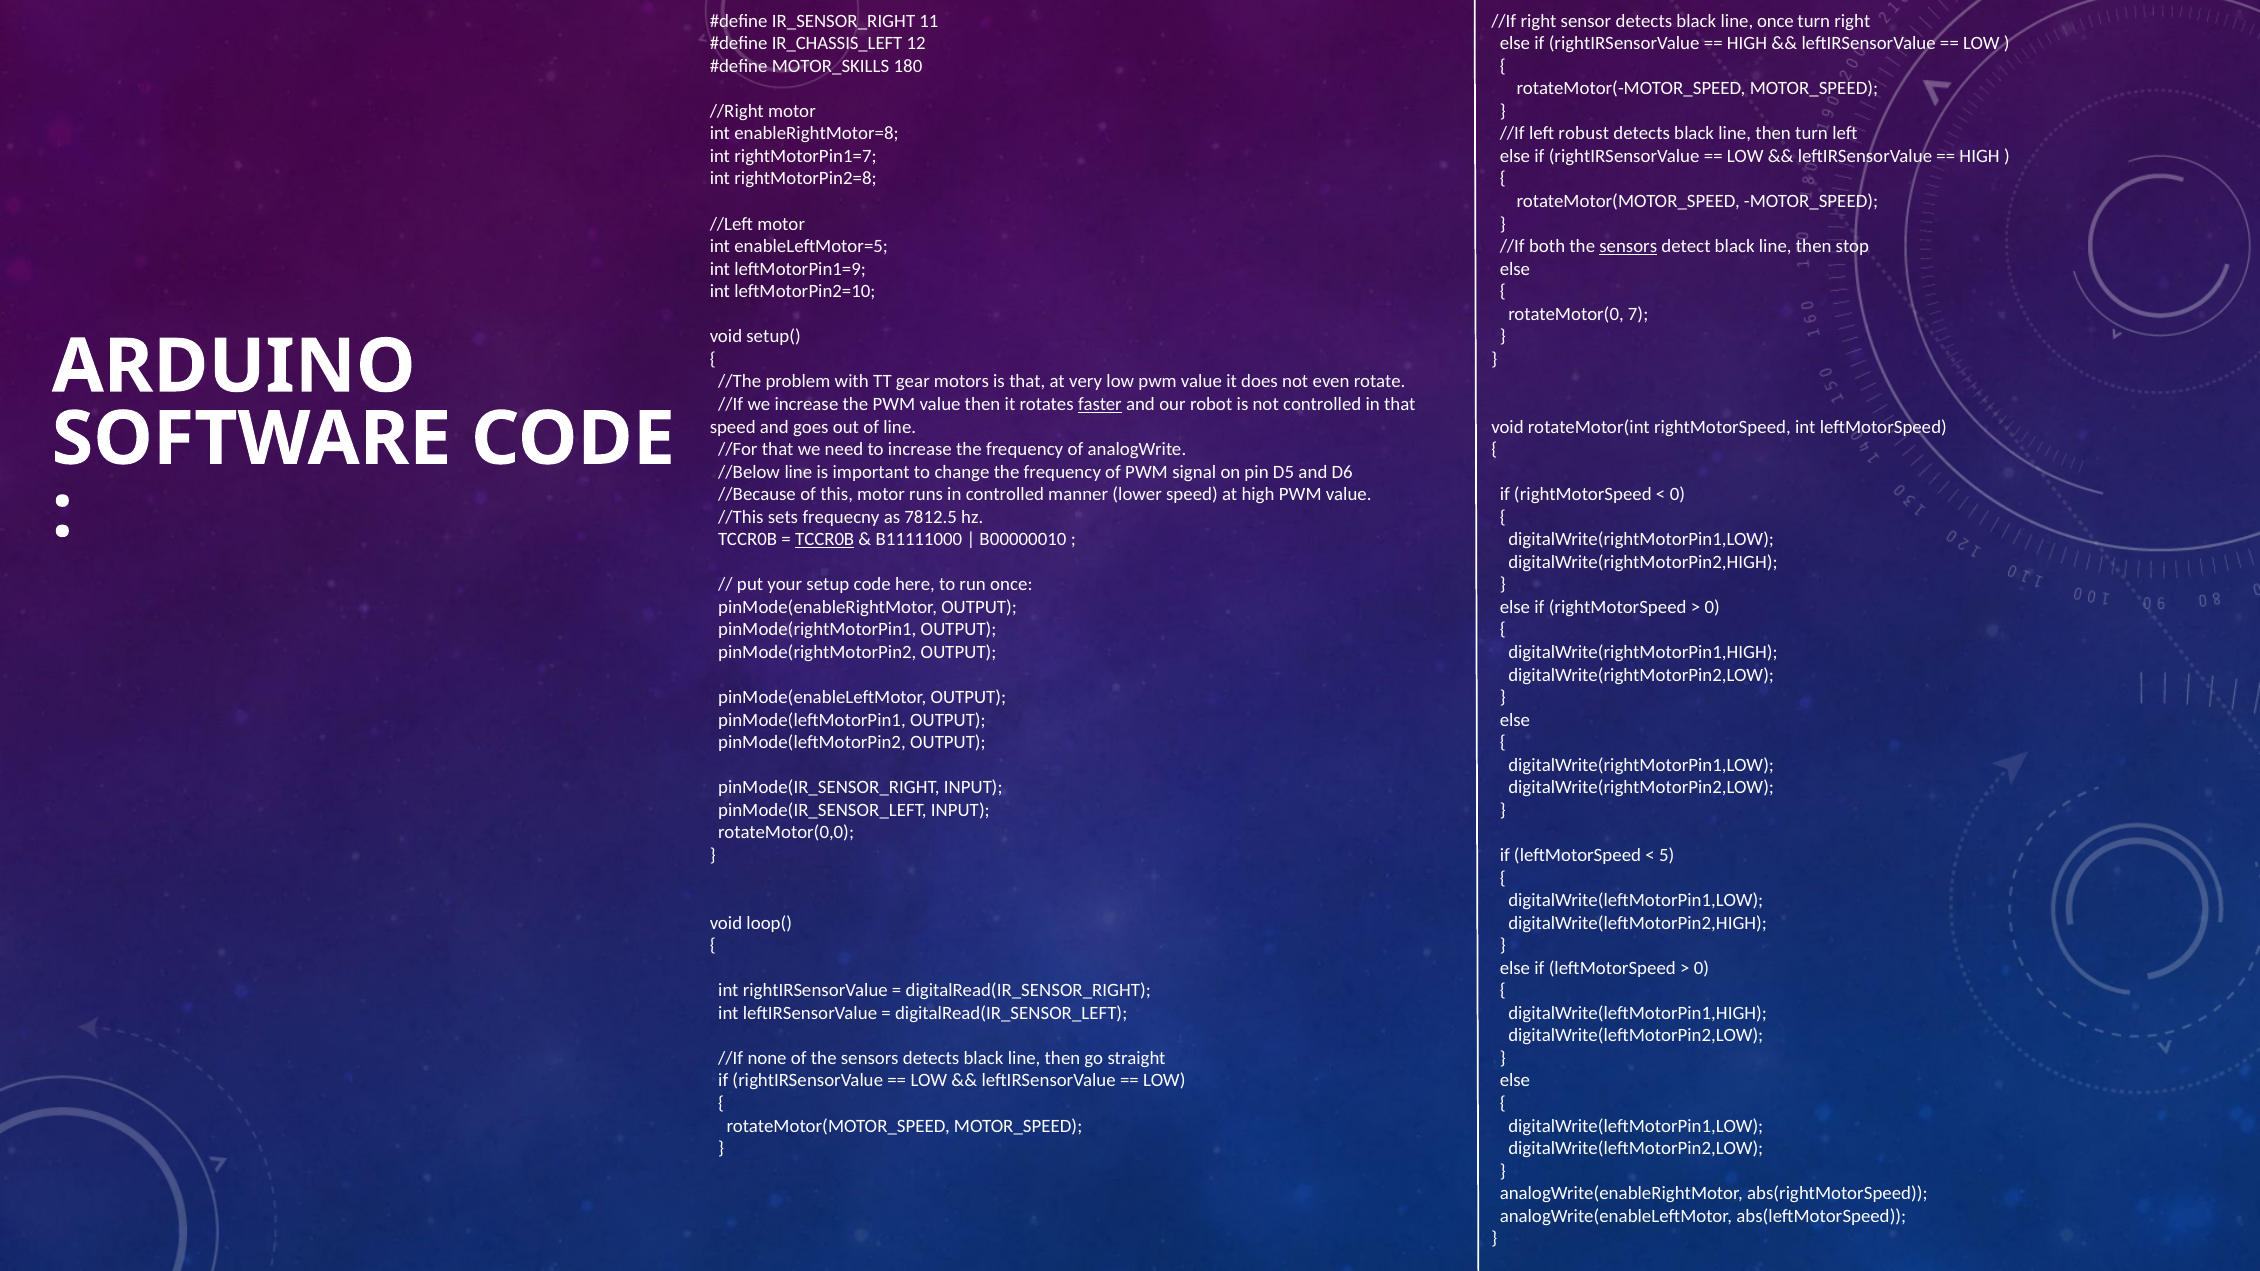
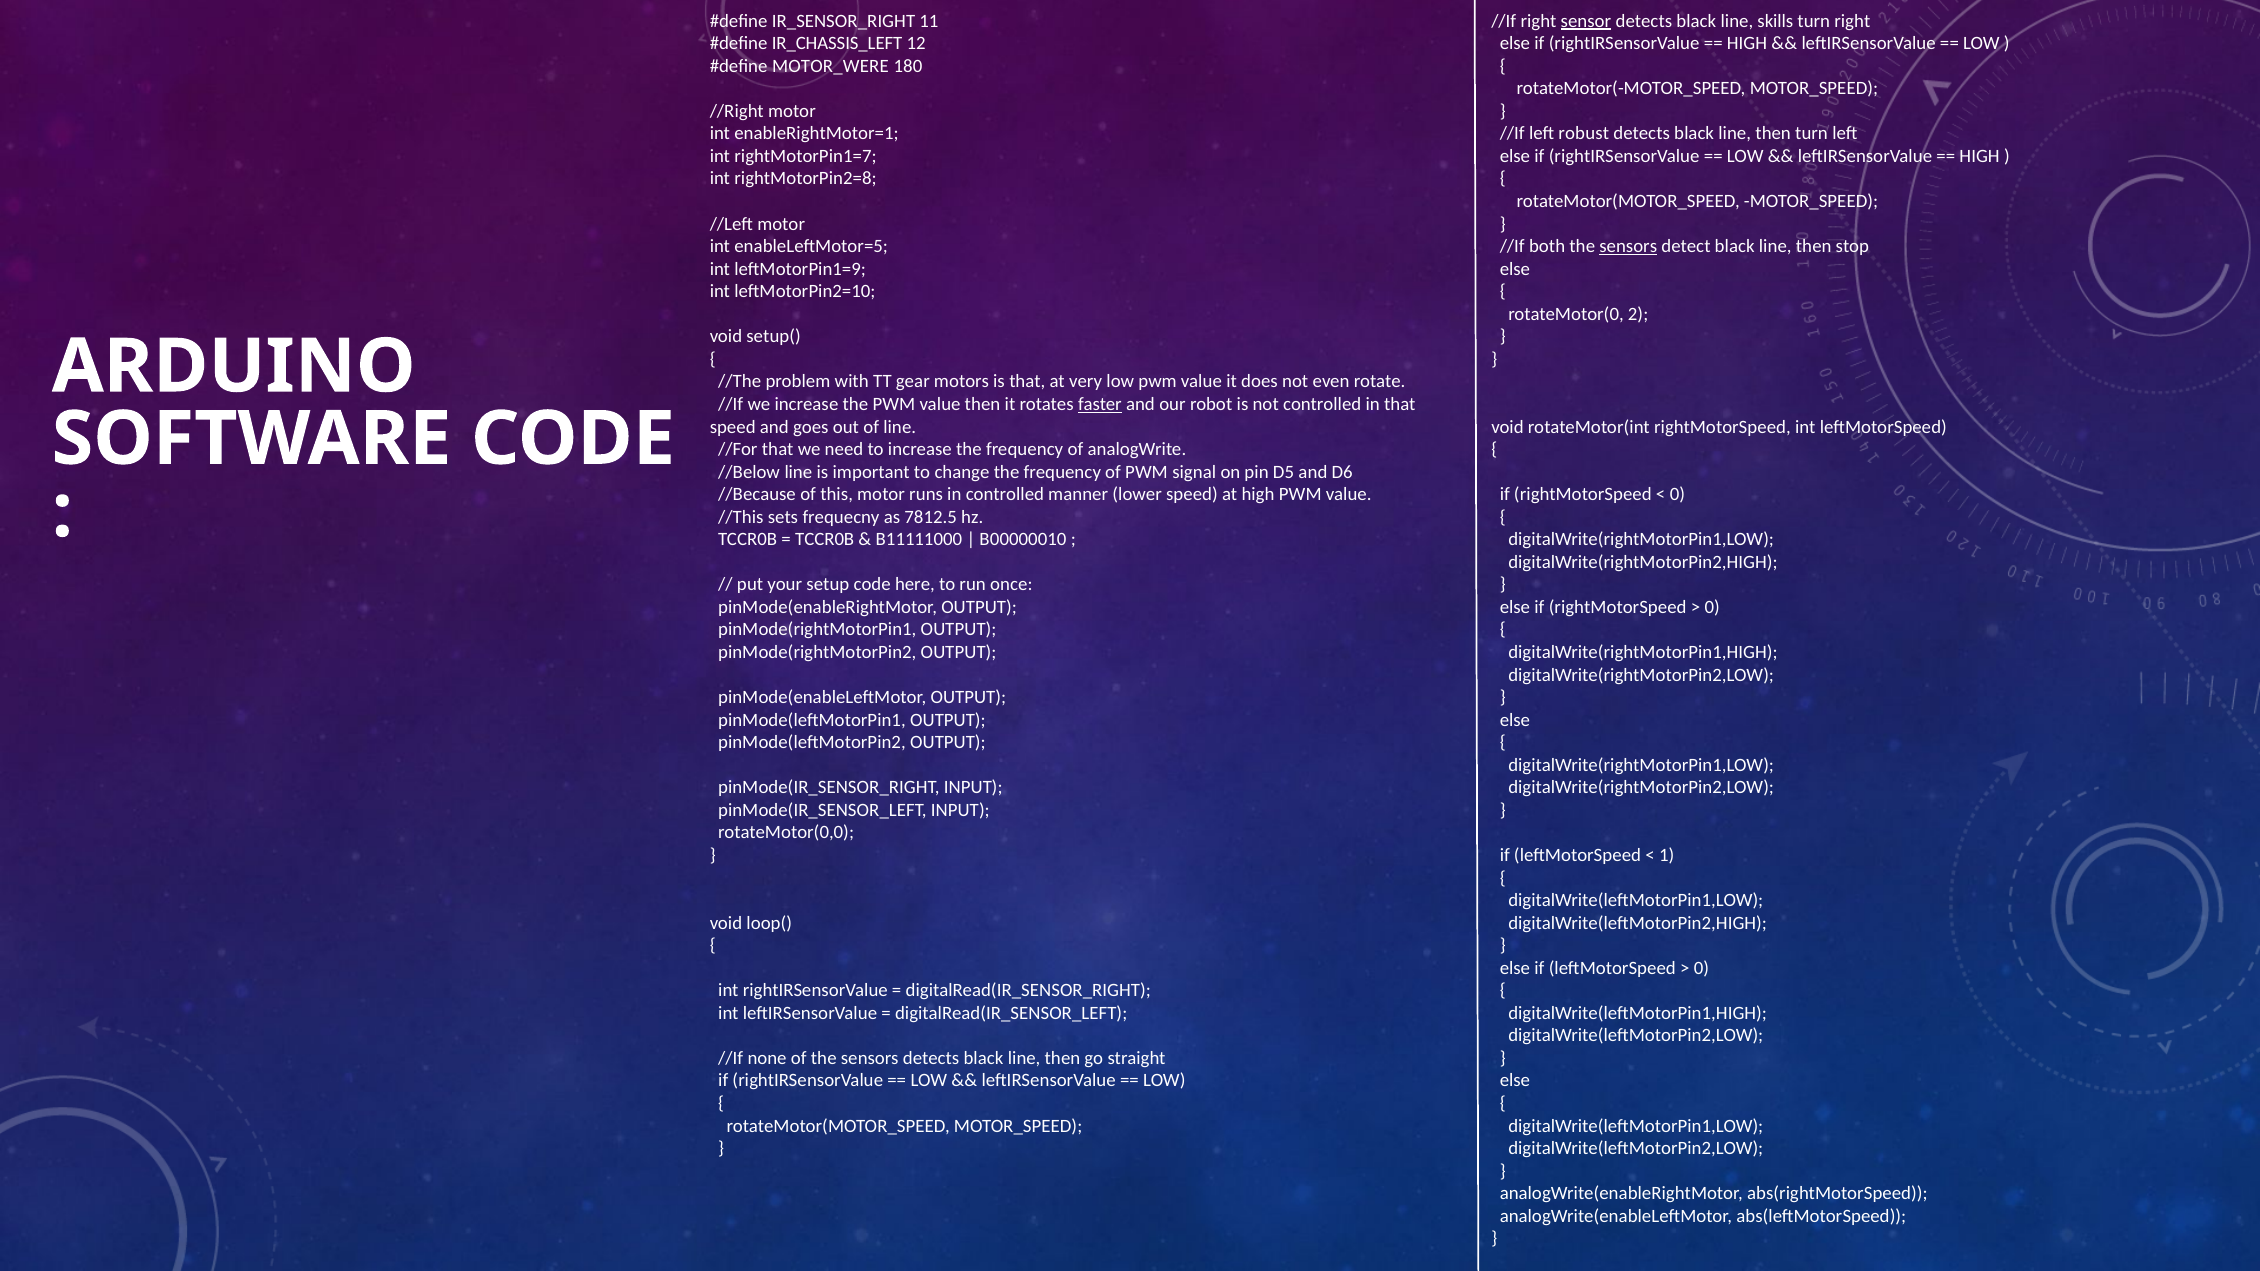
sensor underline: none -> present
line once: once -> skills
MOTOR_SKILLS: MOTOR_SKILLS -> MOTOR_WERE
enableRightMotor=8: enableRightMotor=8 -> enableRightMotor=1
7: 7 -> 2
TCCR0B at (825, 540) underline: present -> none
5: 5 -> 1
